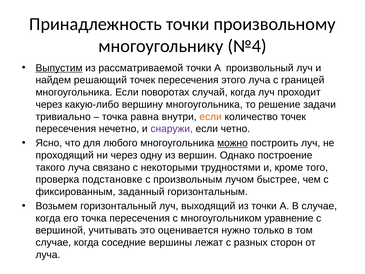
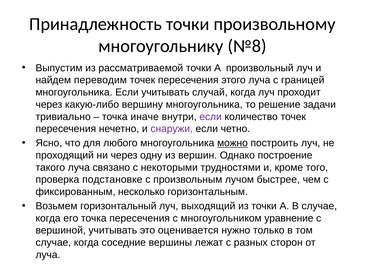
№4: №4 -> №8
Выпустим underline: present -> none
решающий: решающий -> переводим
Если поворотах: поворотах -> учитывать
равна: равна -> иначе
если at (211, 117) colour: orange -> purple
заданный: заданный -> несколько
